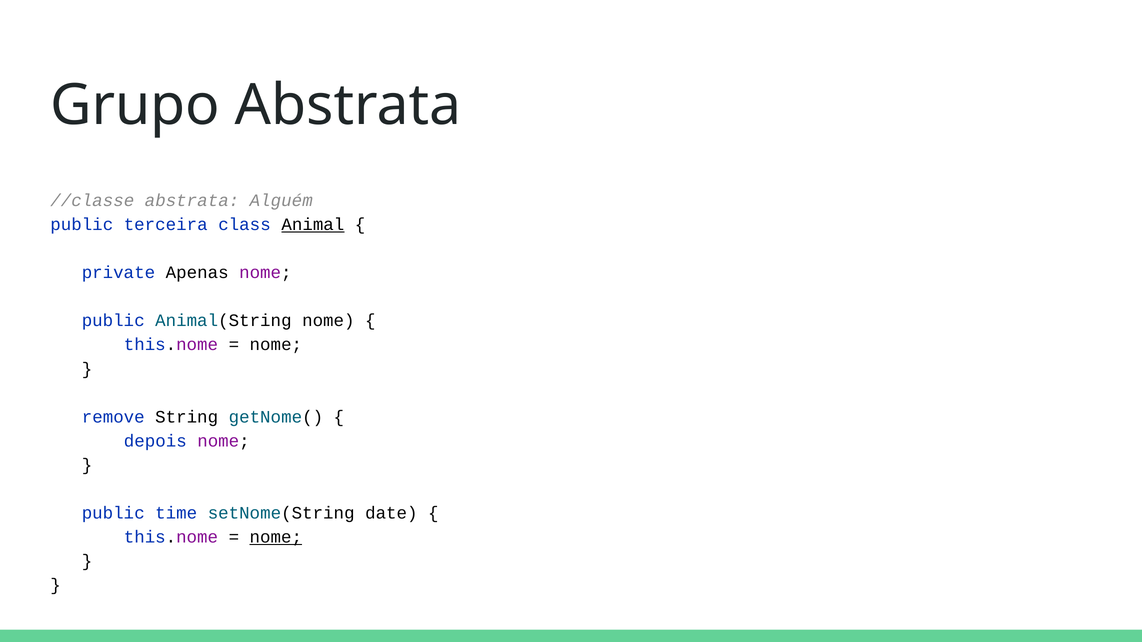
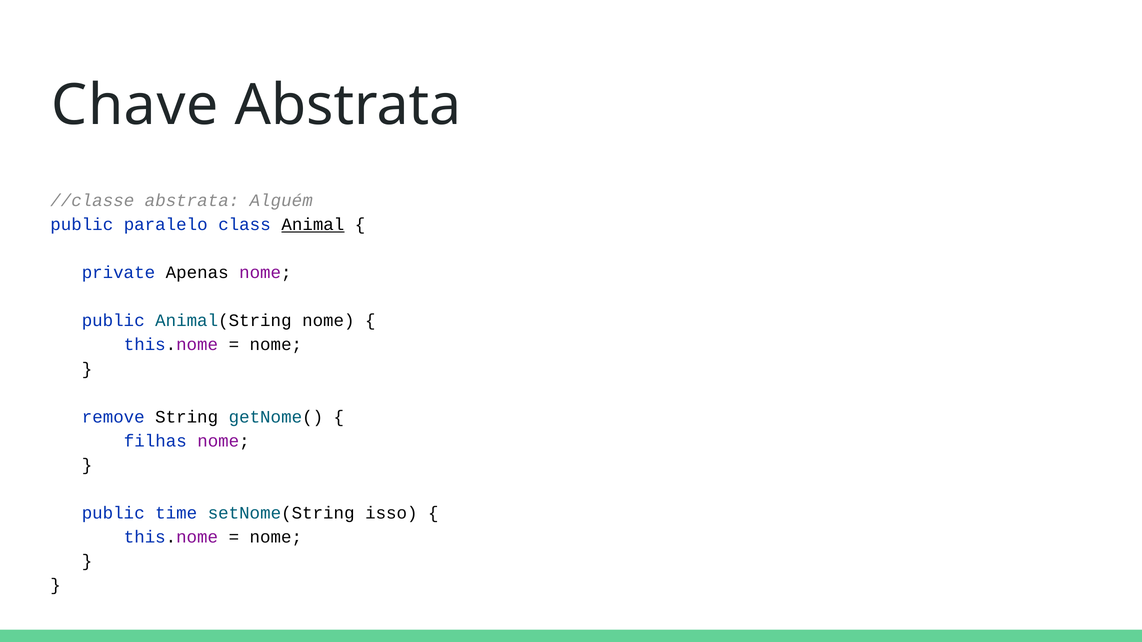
Grupo: Grupo -> Chave
terceira: terceira -> paralelo
depois: depois -> filhas
date: date -> isso
nome at (276, 537) underline: present -> none
